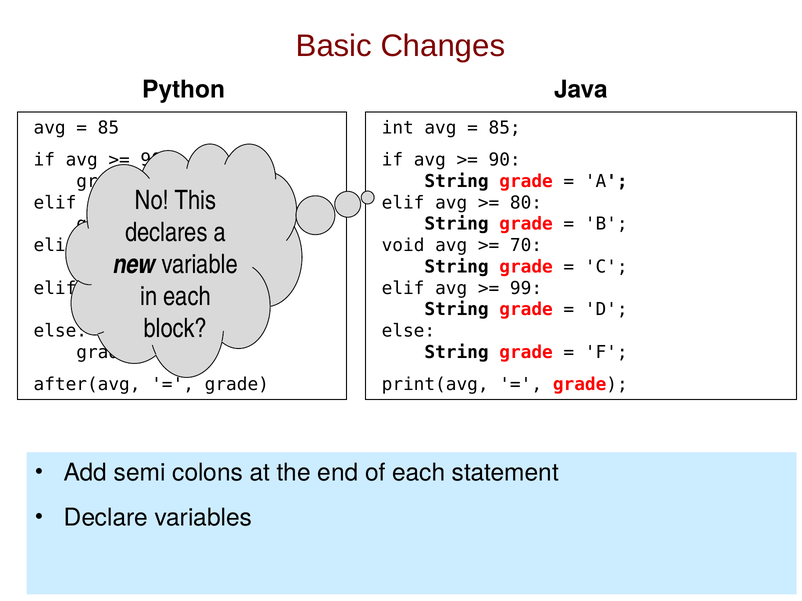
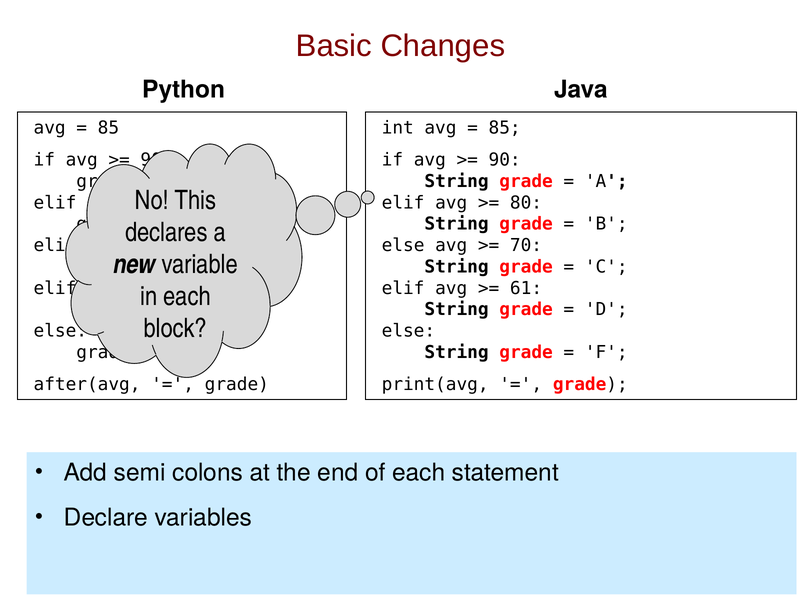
void at (403, 246): void -> else
99: 99 -> 61
